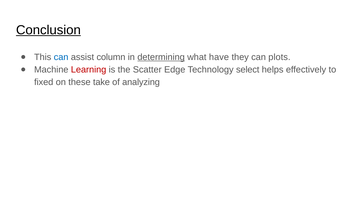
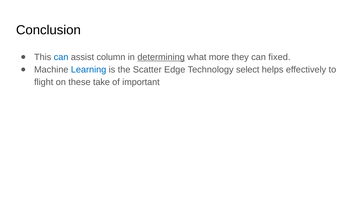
Conclusion underline: present -> none
have: have -> more
plots: plots -> fixed
Learning colour: red -> blue
fixed: fixed -> flight
analyzing: analyzing -> important
